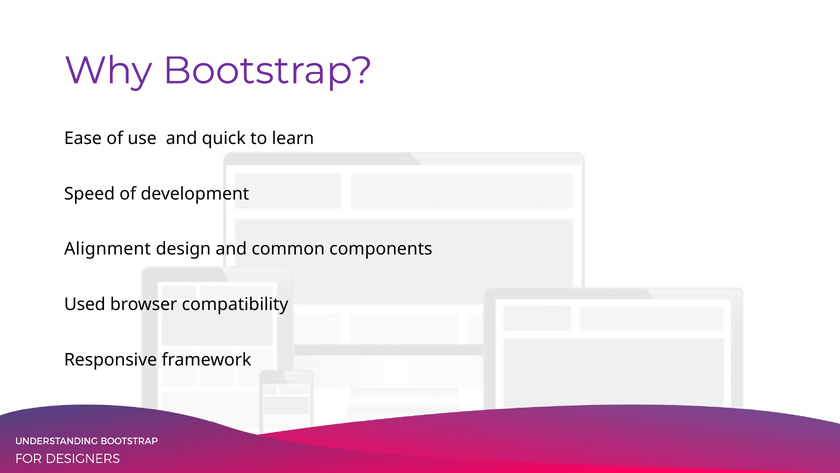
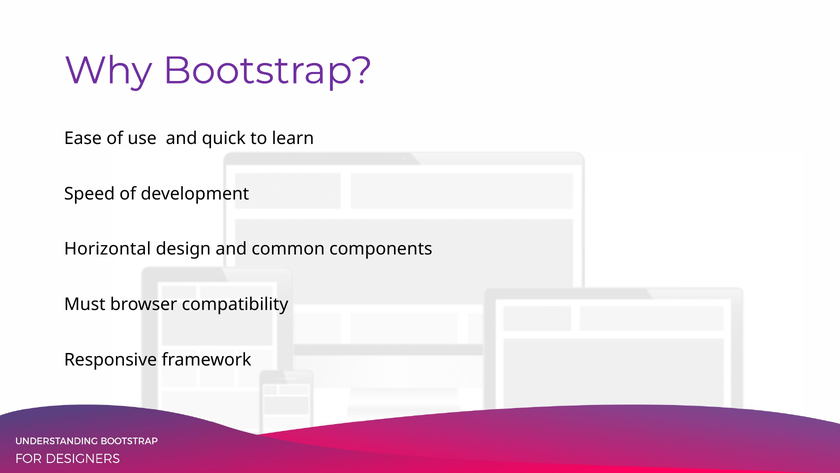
Alignment: Alignment -> Horizontal
Used: Used -> Must
